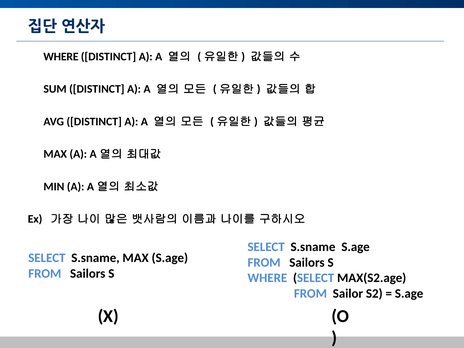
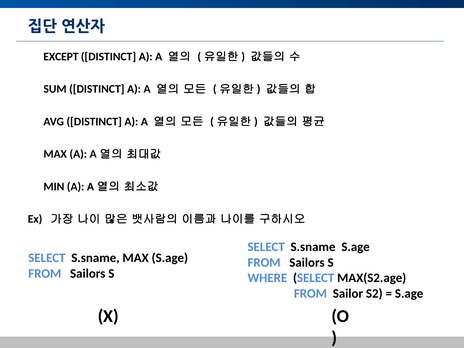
WHERE at (61, 57): WHERE -> EXCEPT
